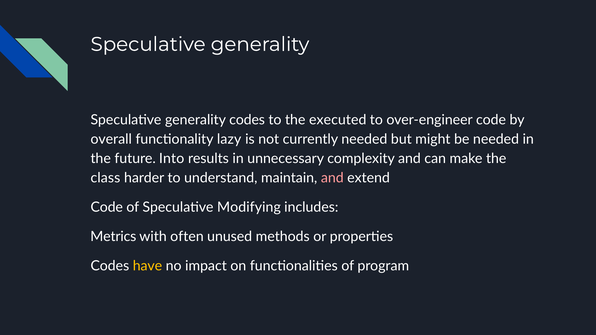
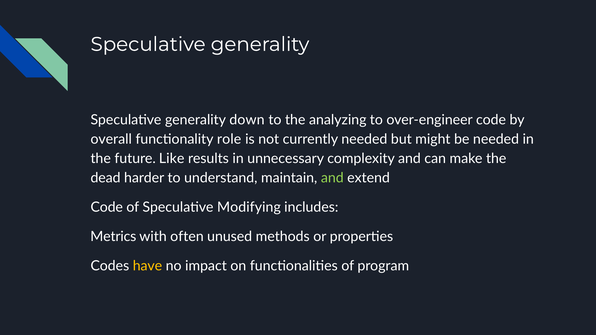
generality codes: codes -> down
executed: executed -> analyzing
lazy: lazy -> role
Into: Into -> Like
class: class -> dead
and at (332, 178) colour: pink -> light green
